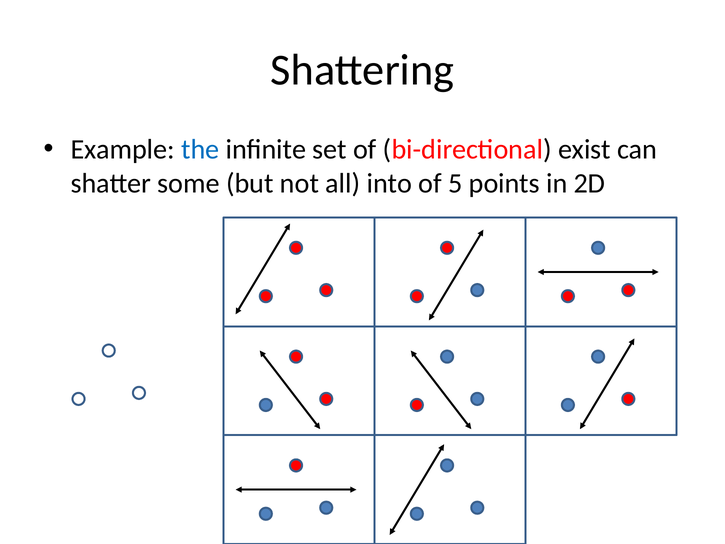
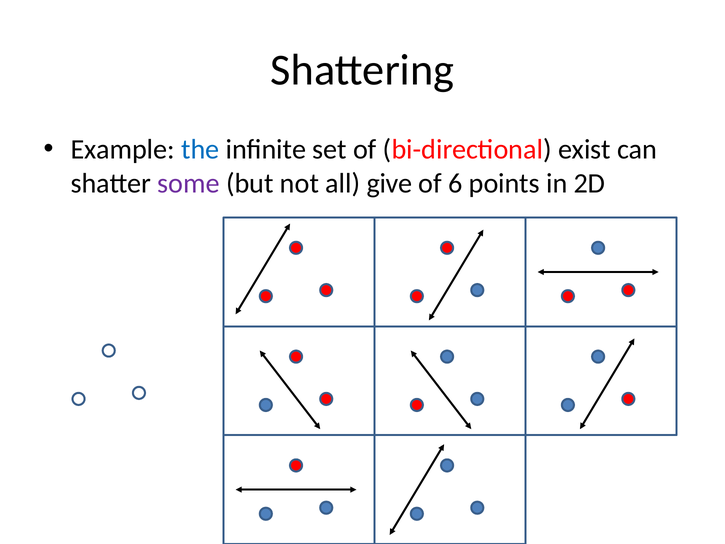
some colour: black -> purple
into: into -> give
5: 5 -> 6
